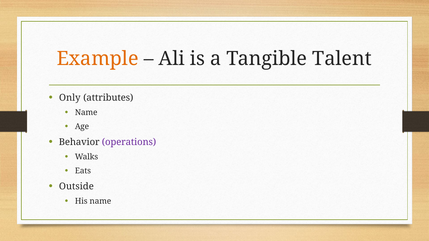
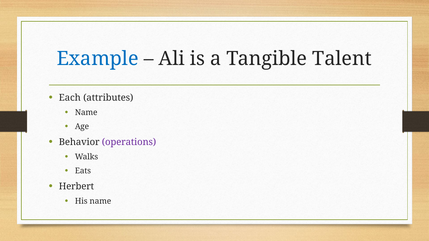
Example colour: orange -> blue
Only: Only -> Each
Outside: Outside -> Herbert
